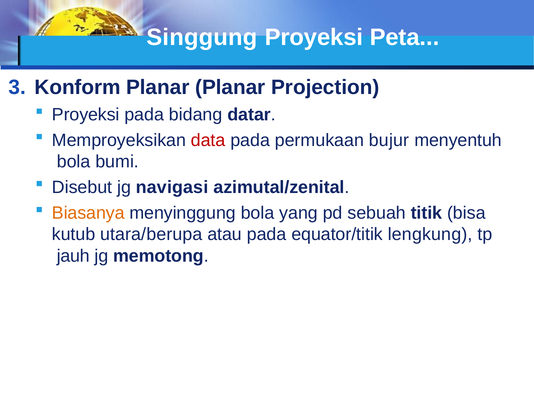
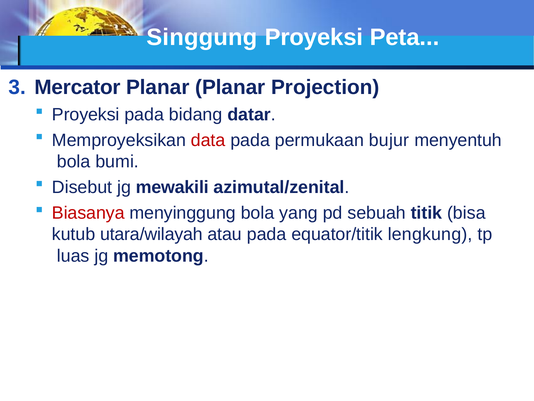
Konform: Konform -> Mercator
navigasi: navigasi -> mewakili
Biasanya colour: orange -> red
utara/berupa: utara/berupa -> utara/wilayah
jauh: jauh -> luas
